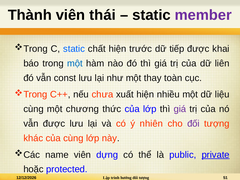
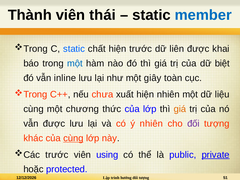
member colour: purple -> blue
tiếp: tiếp -> liên
liên: liên -> biệt
const: const -> inline
thay: thay -> giây
hiện nhiều: nhiều -> nhiên
giá at (180, 109) colour: purple -> orange
cùng at (73, 138) underline: none -> present
name at (57, 155): name -> trước
dựng: dựng -> using
